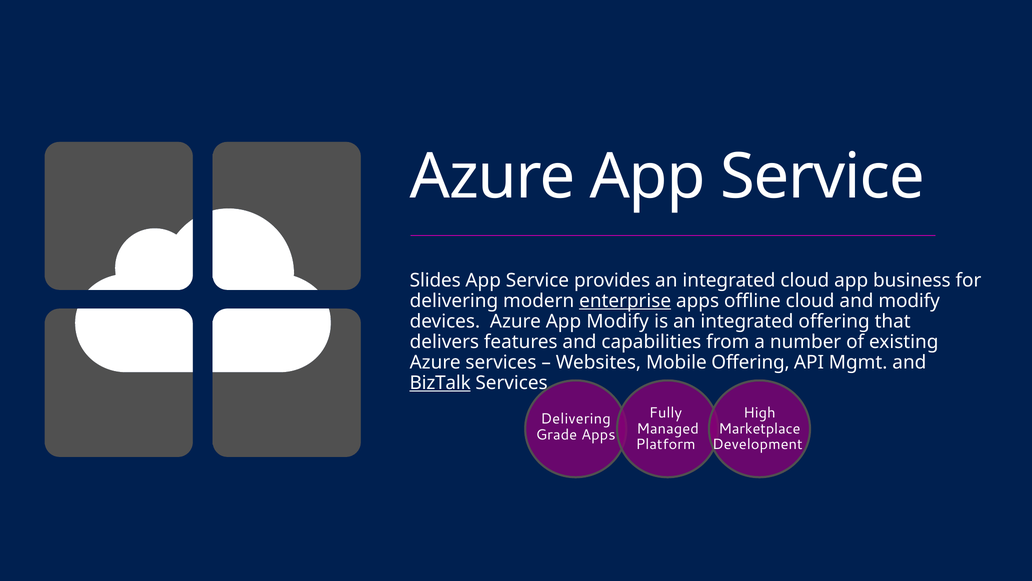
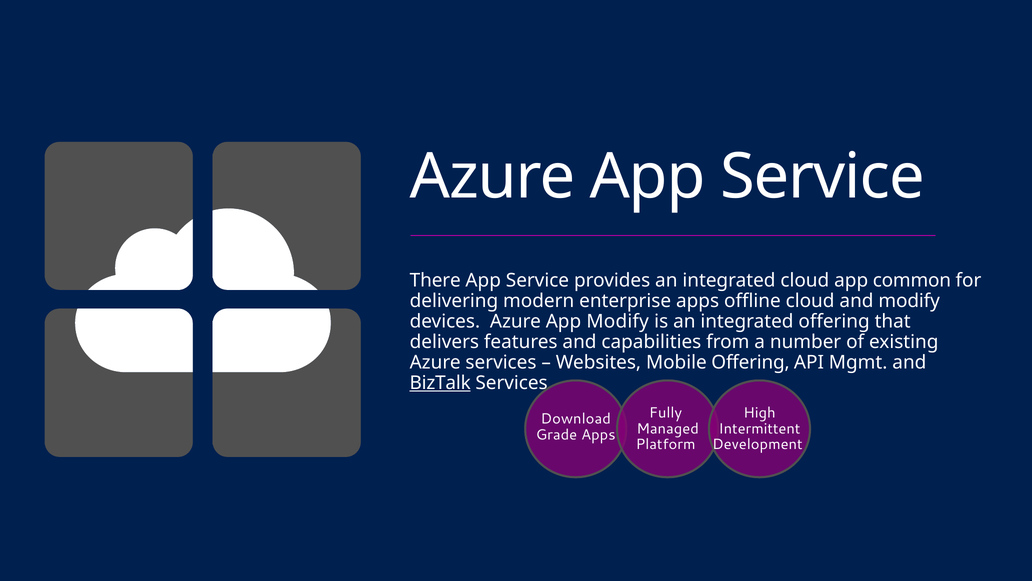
Slides: Slides -> There
business: business -> common
enterprise underline: present -> none
Delivering at (576, 419): Delivering -> Download
Marketplace: Marketplace -> Intermittent
